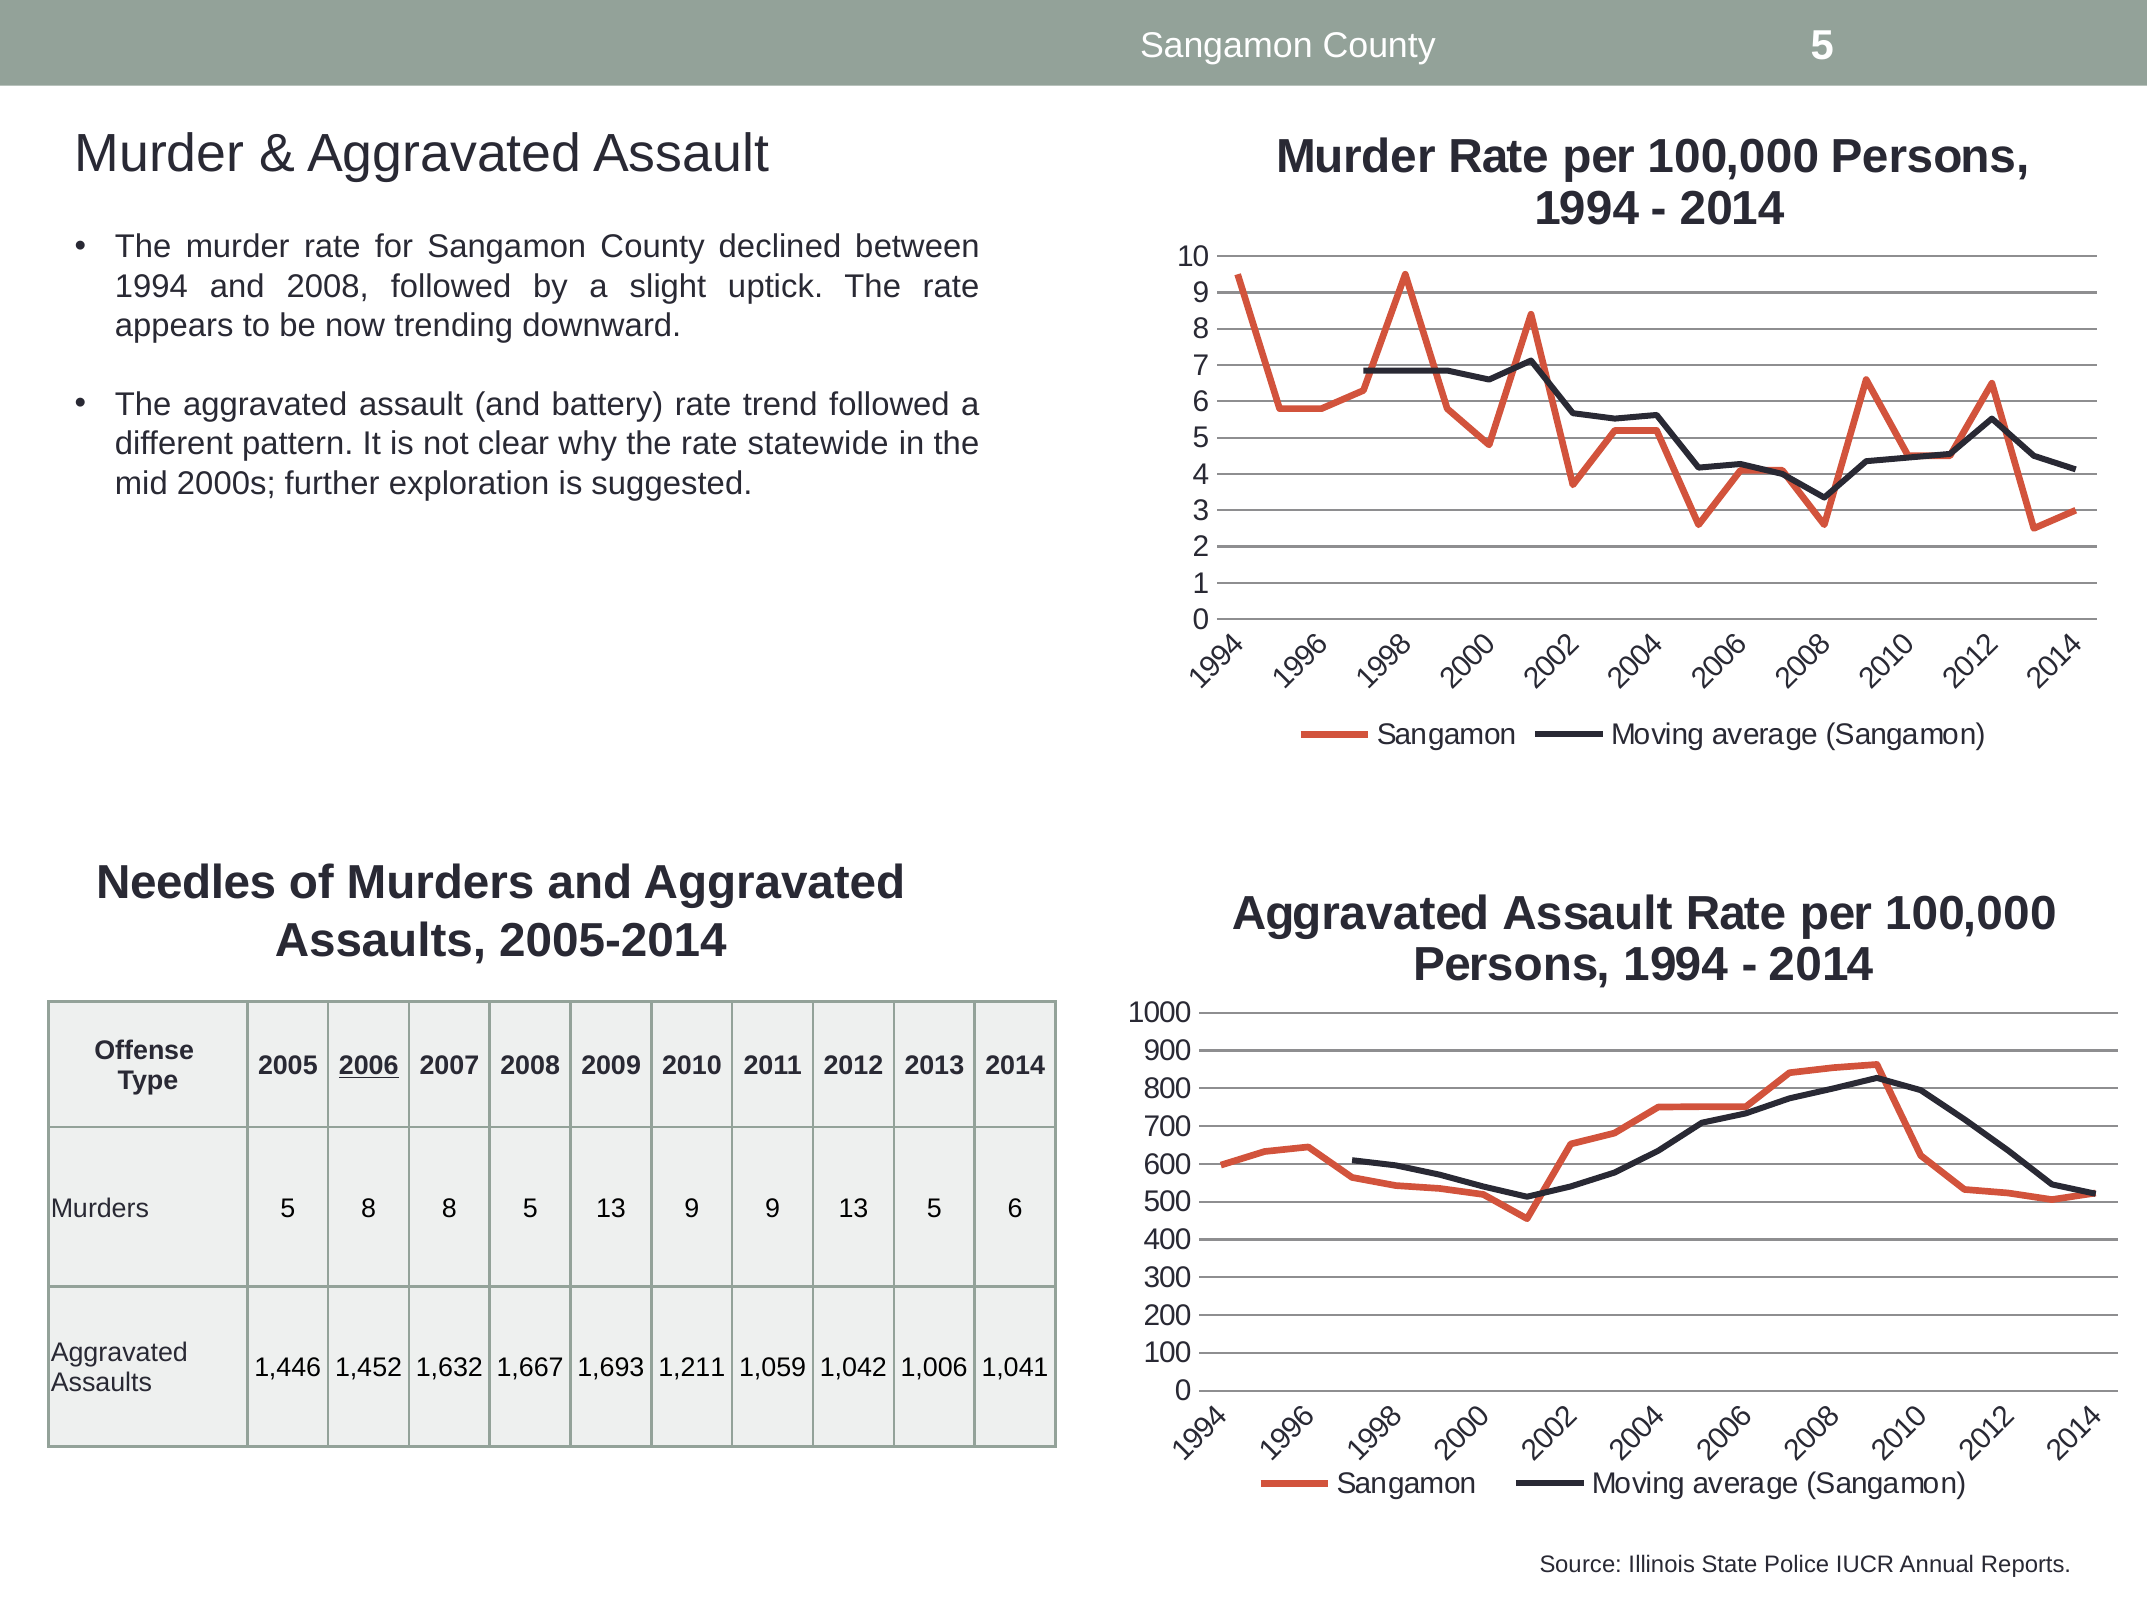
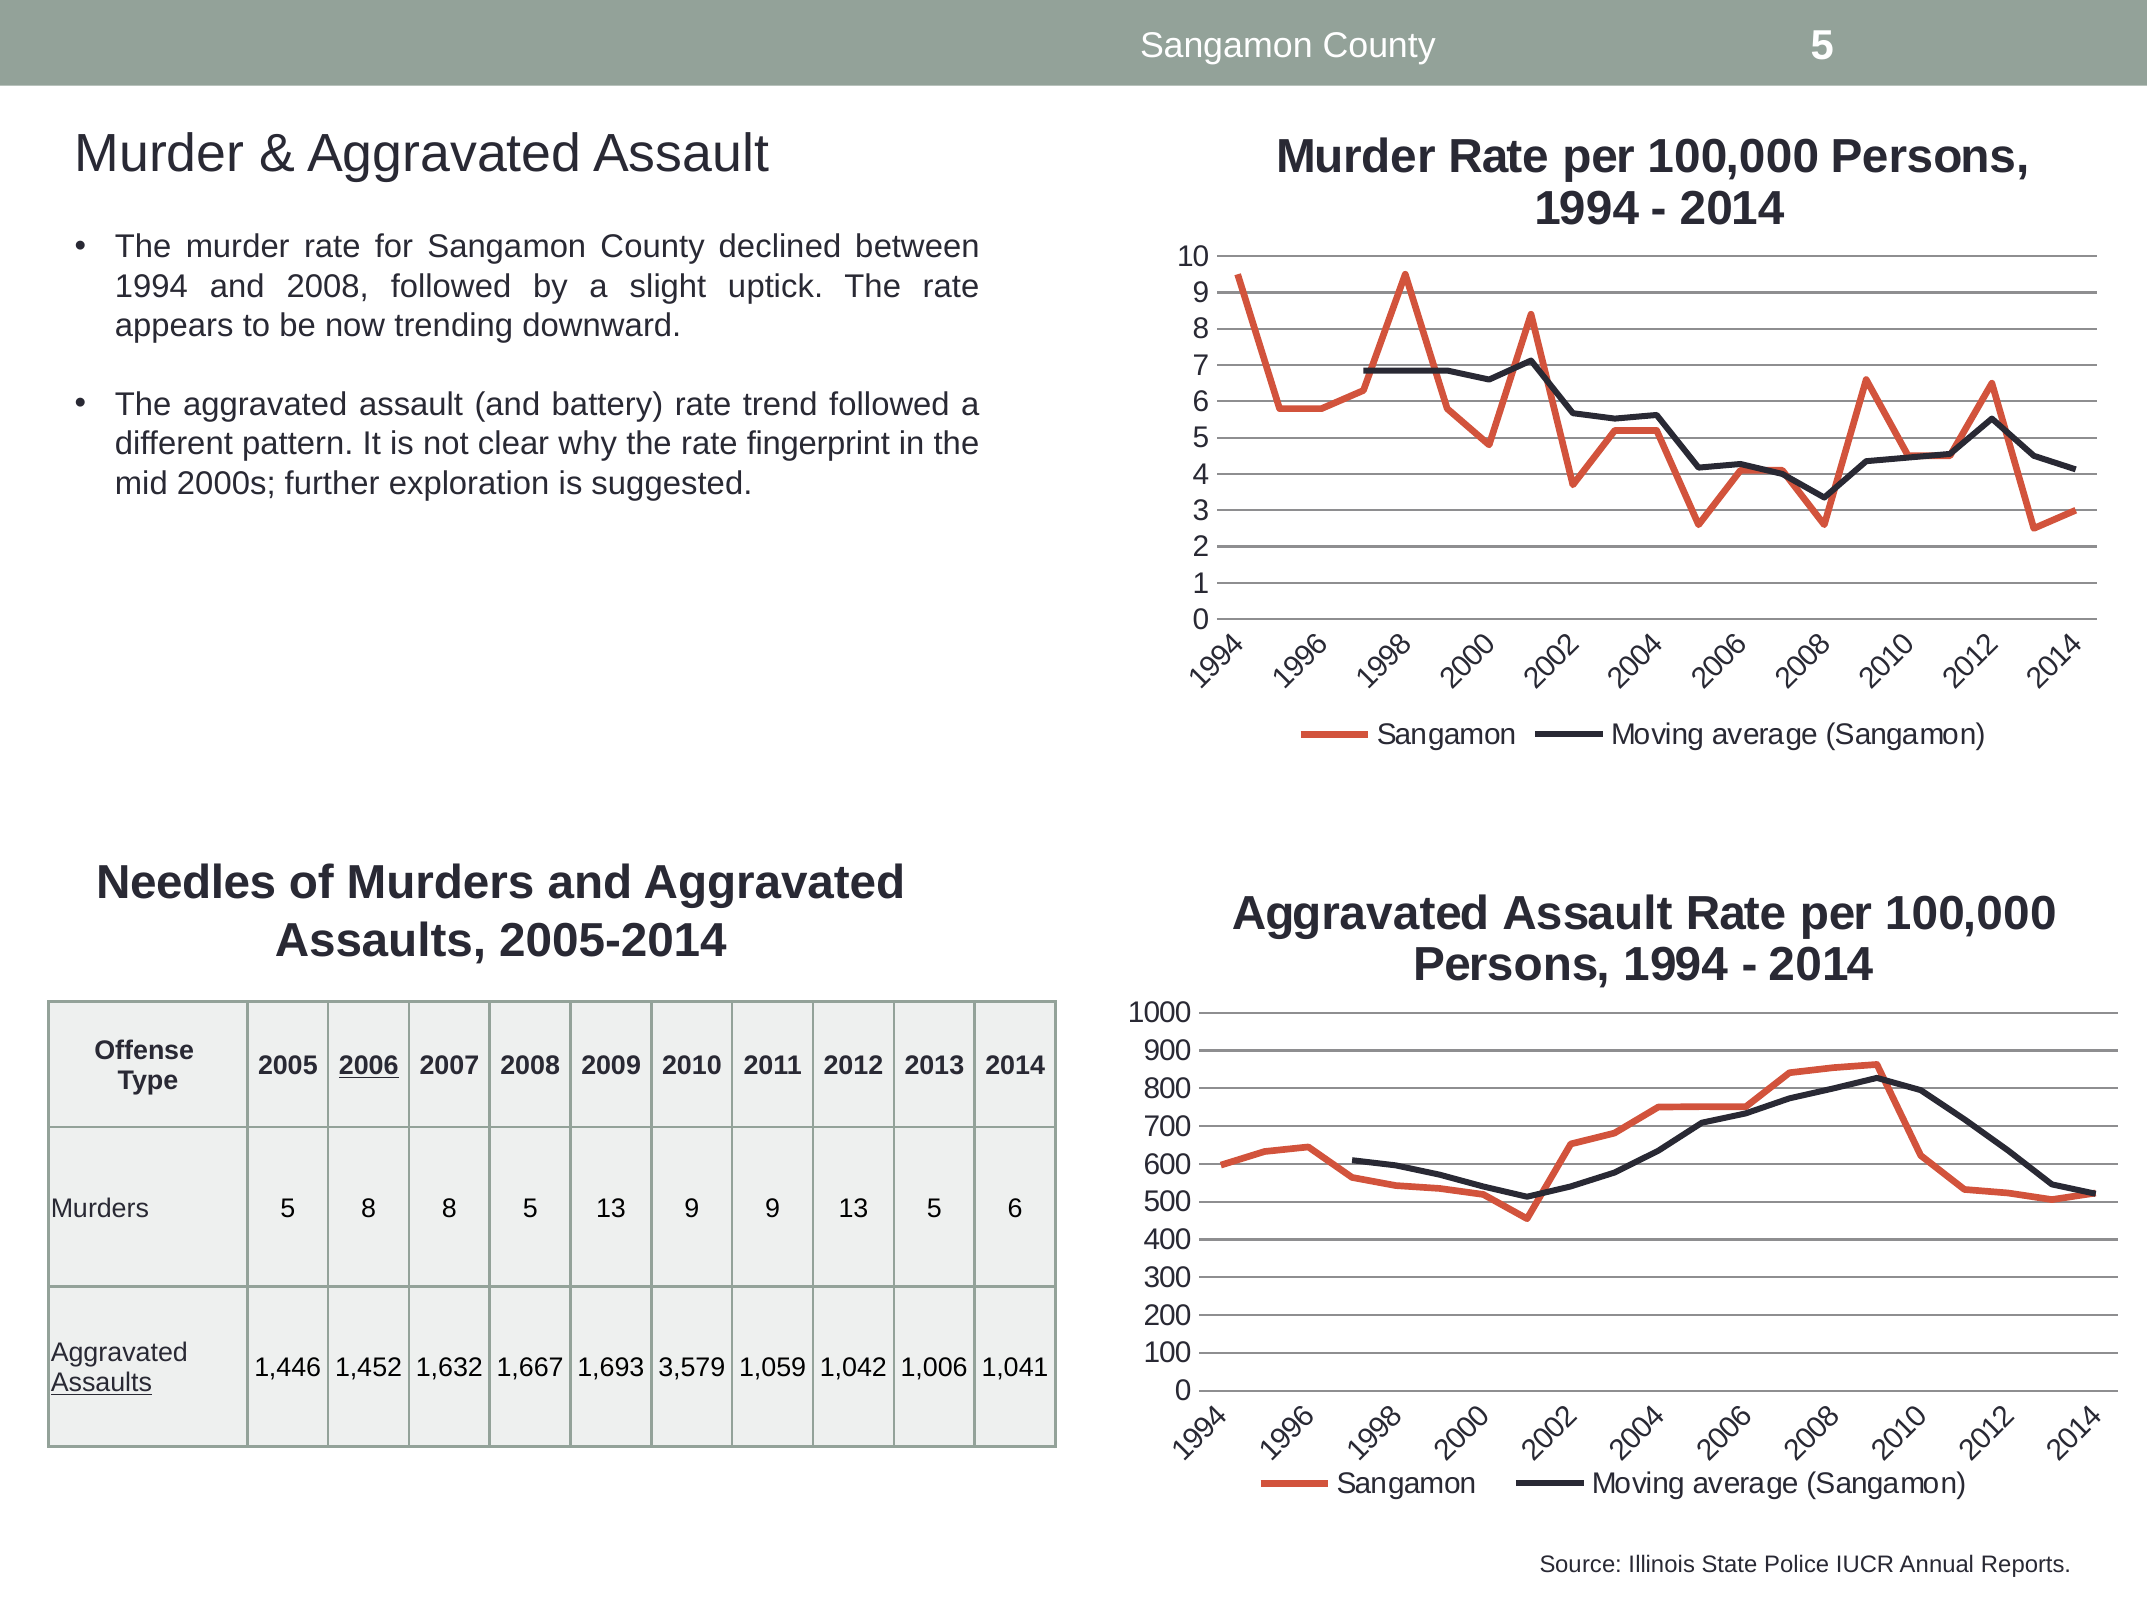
statewide: statewide -> fingerprint
1,211: 1,211 -> 3,579
Assaults at (101, 1383) underline: none -> present
